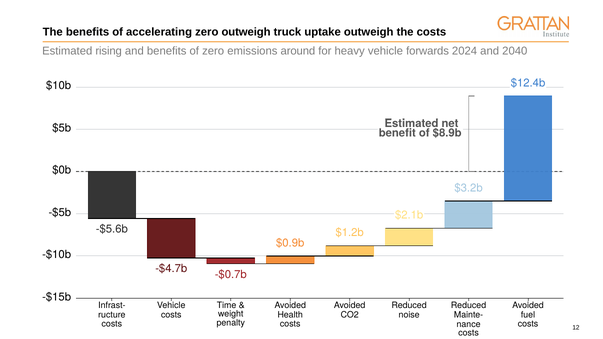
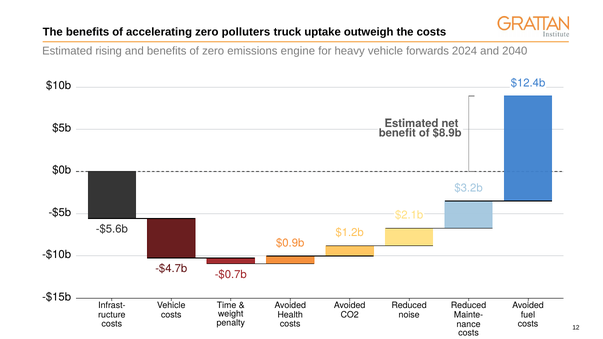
zero outweigh: outweigh -> polluters
around: around -> engine
